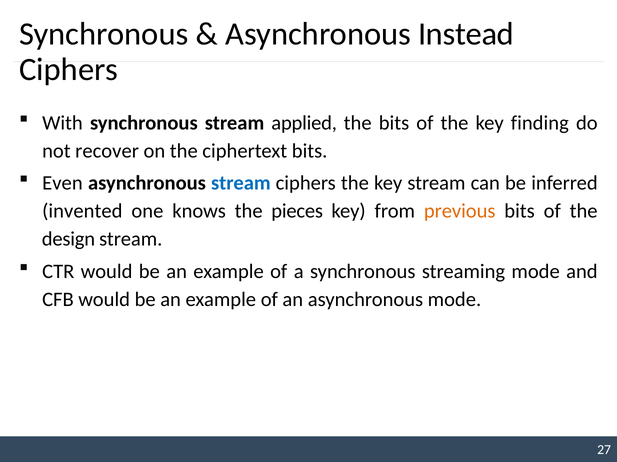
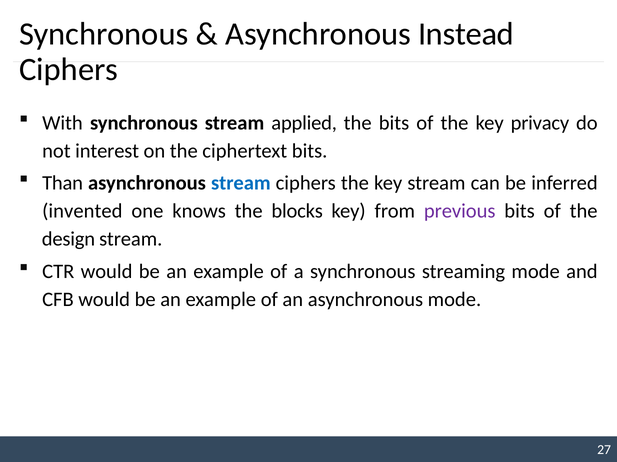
finding: finding -> privacy
recover: recover -> interest
Even: Even -> Than
pieces: pieces -> blocks
previous colour: orange -> purple
